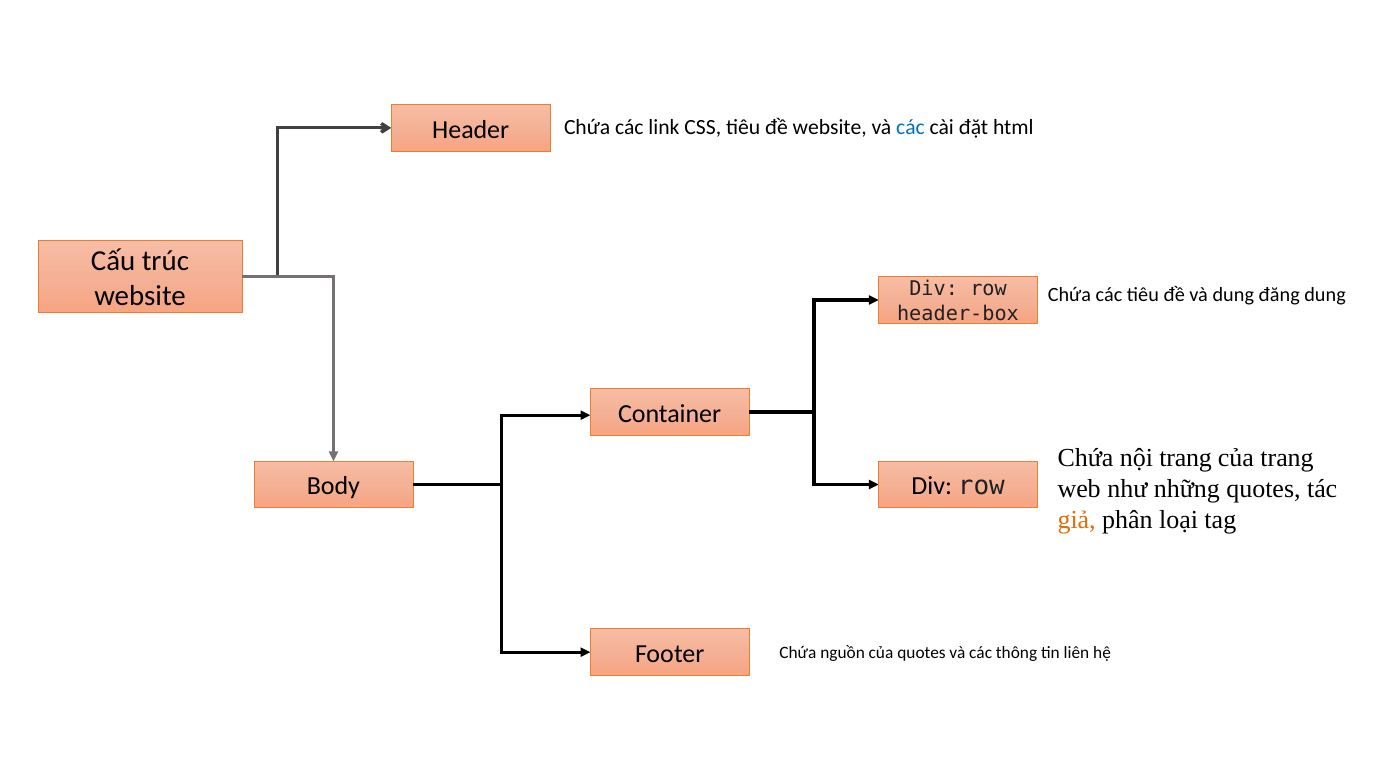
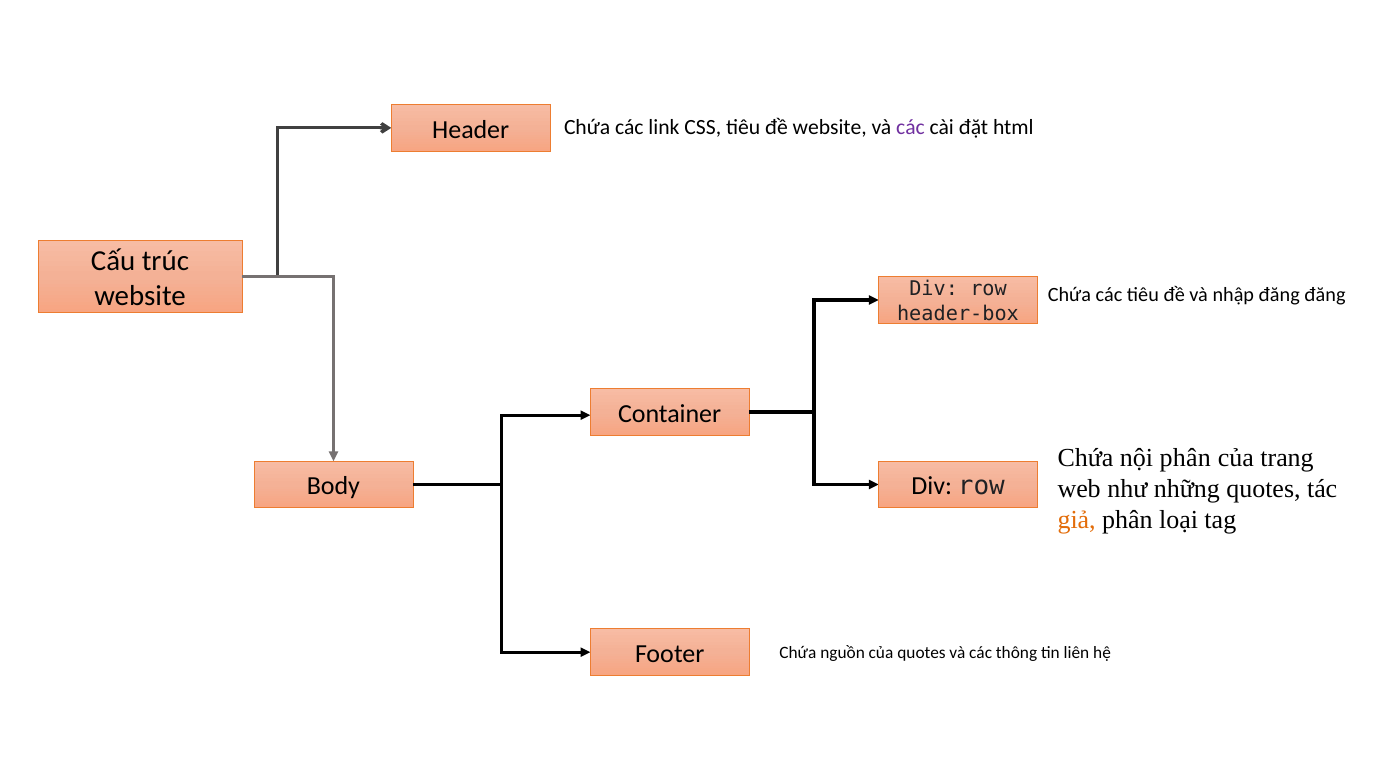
các at (911, 127) colour: blue -> purple
và dung: dung -> nhập
đăng dung: dung -> đăng
nội trang: trang -> phân
